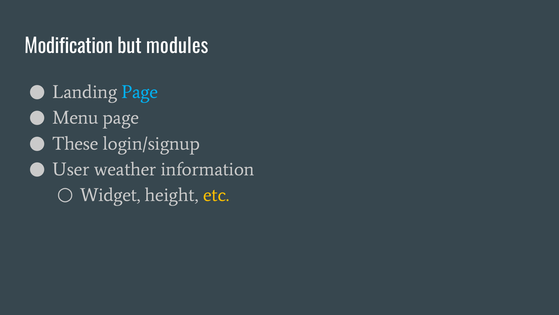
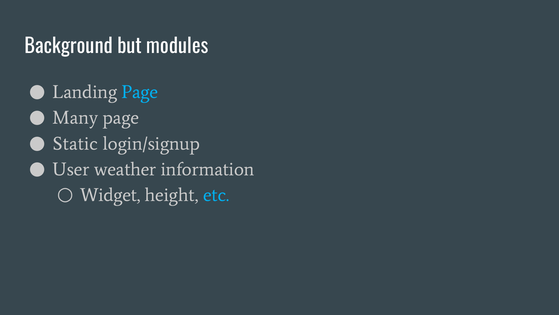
Modification: Modification -> Background
Menu: Menu -> Many
These: These -> Static
etc colour: yellow -> light blue
